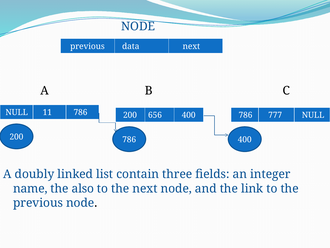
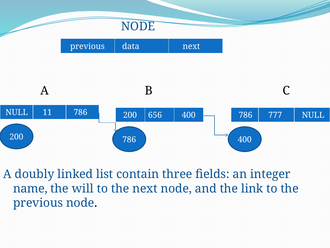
also: also -> will
